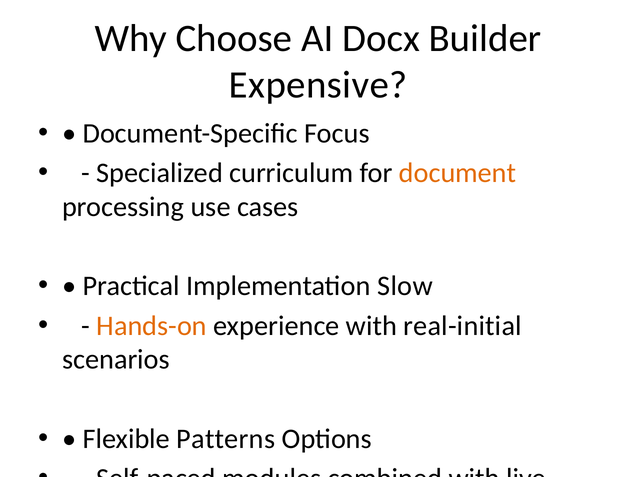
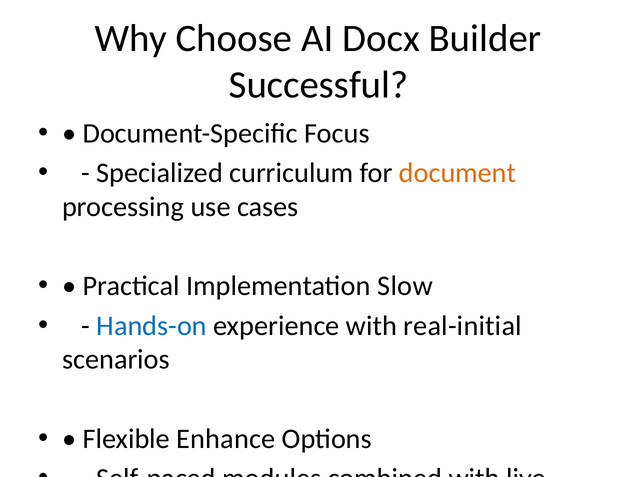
Expensive at (318, 85): Expensive -> Successful
Hands-on colour: orange -> blue
Patterns: Patterns -> Enhance
